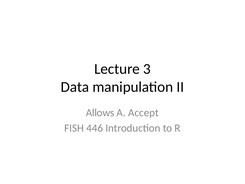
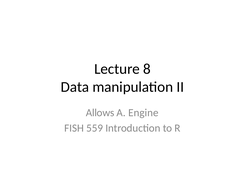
3: 3 -> 8
Accept: Accept -> Engine
446: 446 -> 559
